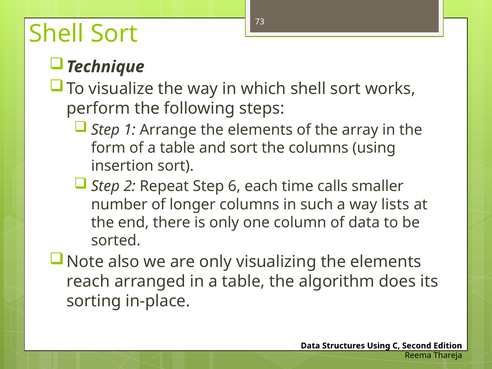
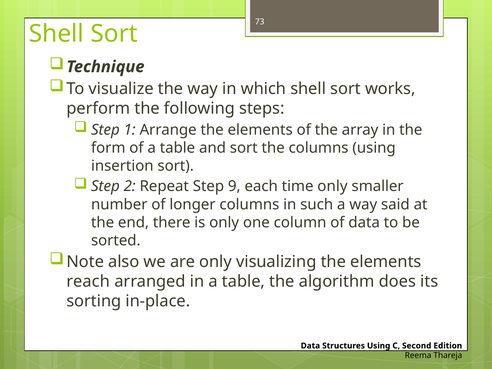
6: 6 -> 9
time calls: calls -> only
lists: lists -> said
